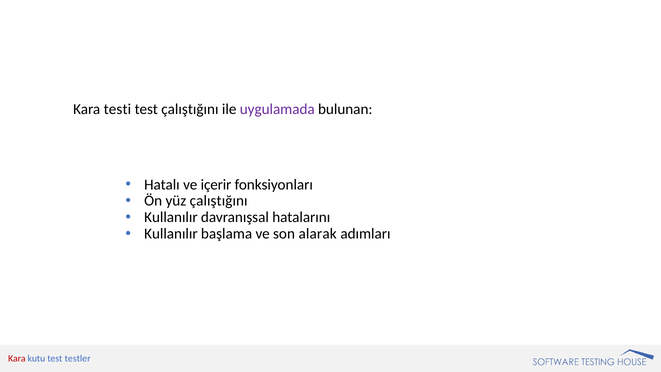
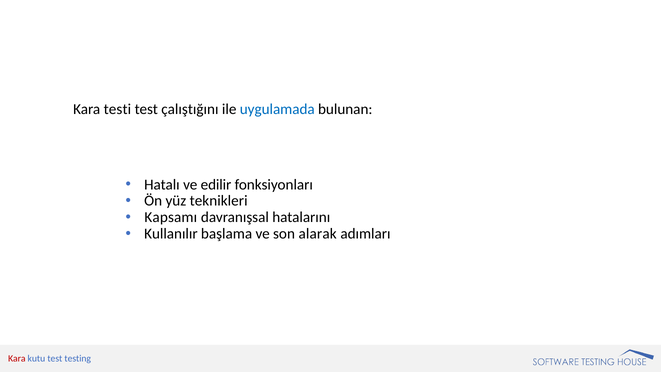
uygulamada colour: purple -> blue
içerir: içerir -> edilir
yüz çalıştığını: çalıştığını -> teknikleri
Kullanılır at (171, 217): Kullanılır -> Kapsamı
testler: testler -> testing
